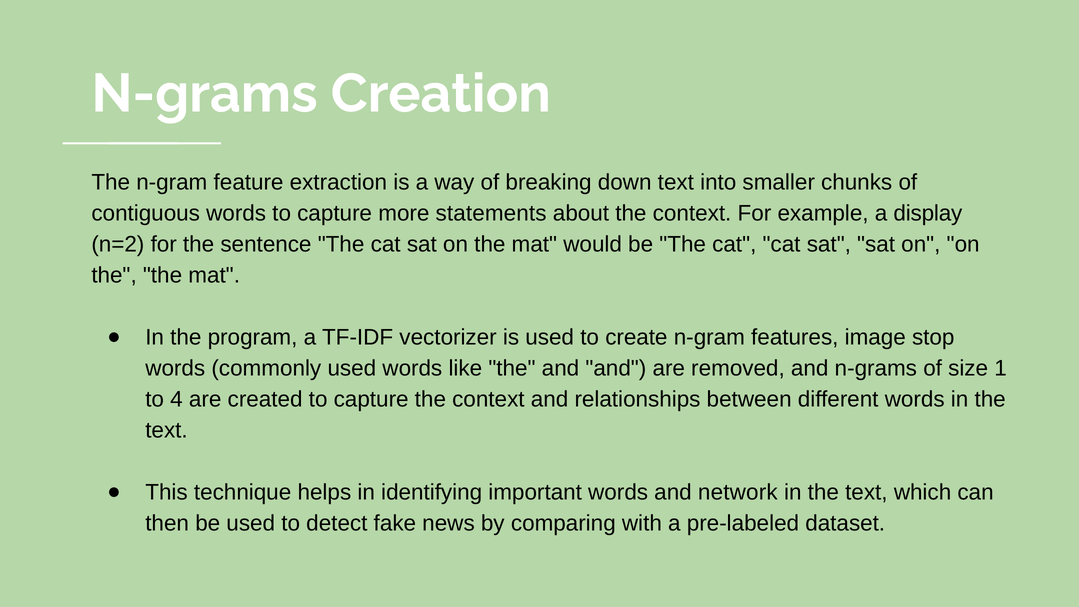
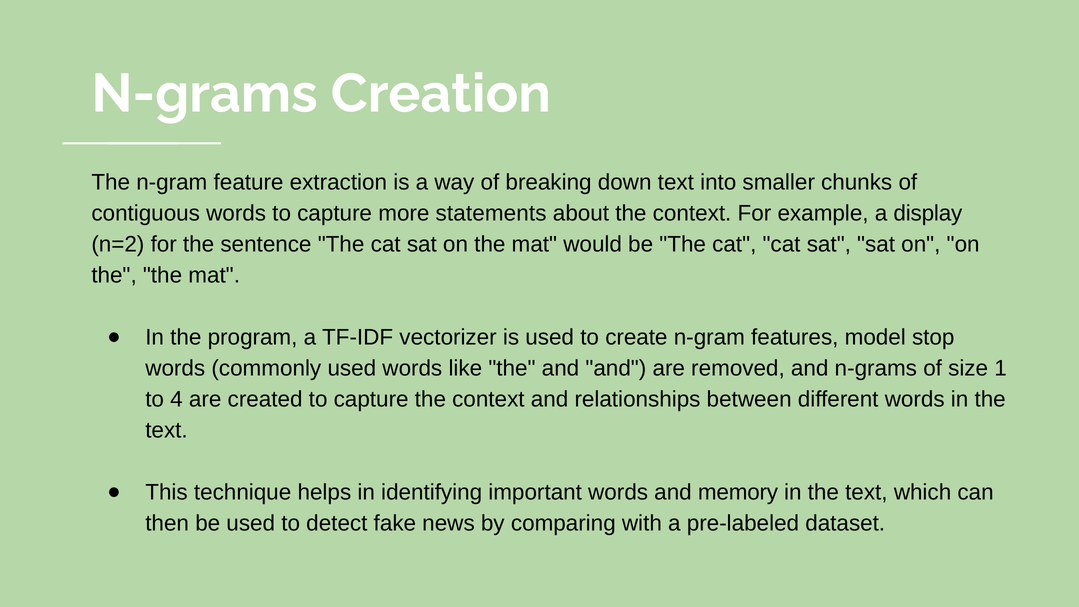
image: image -> model
network: network -> memory
